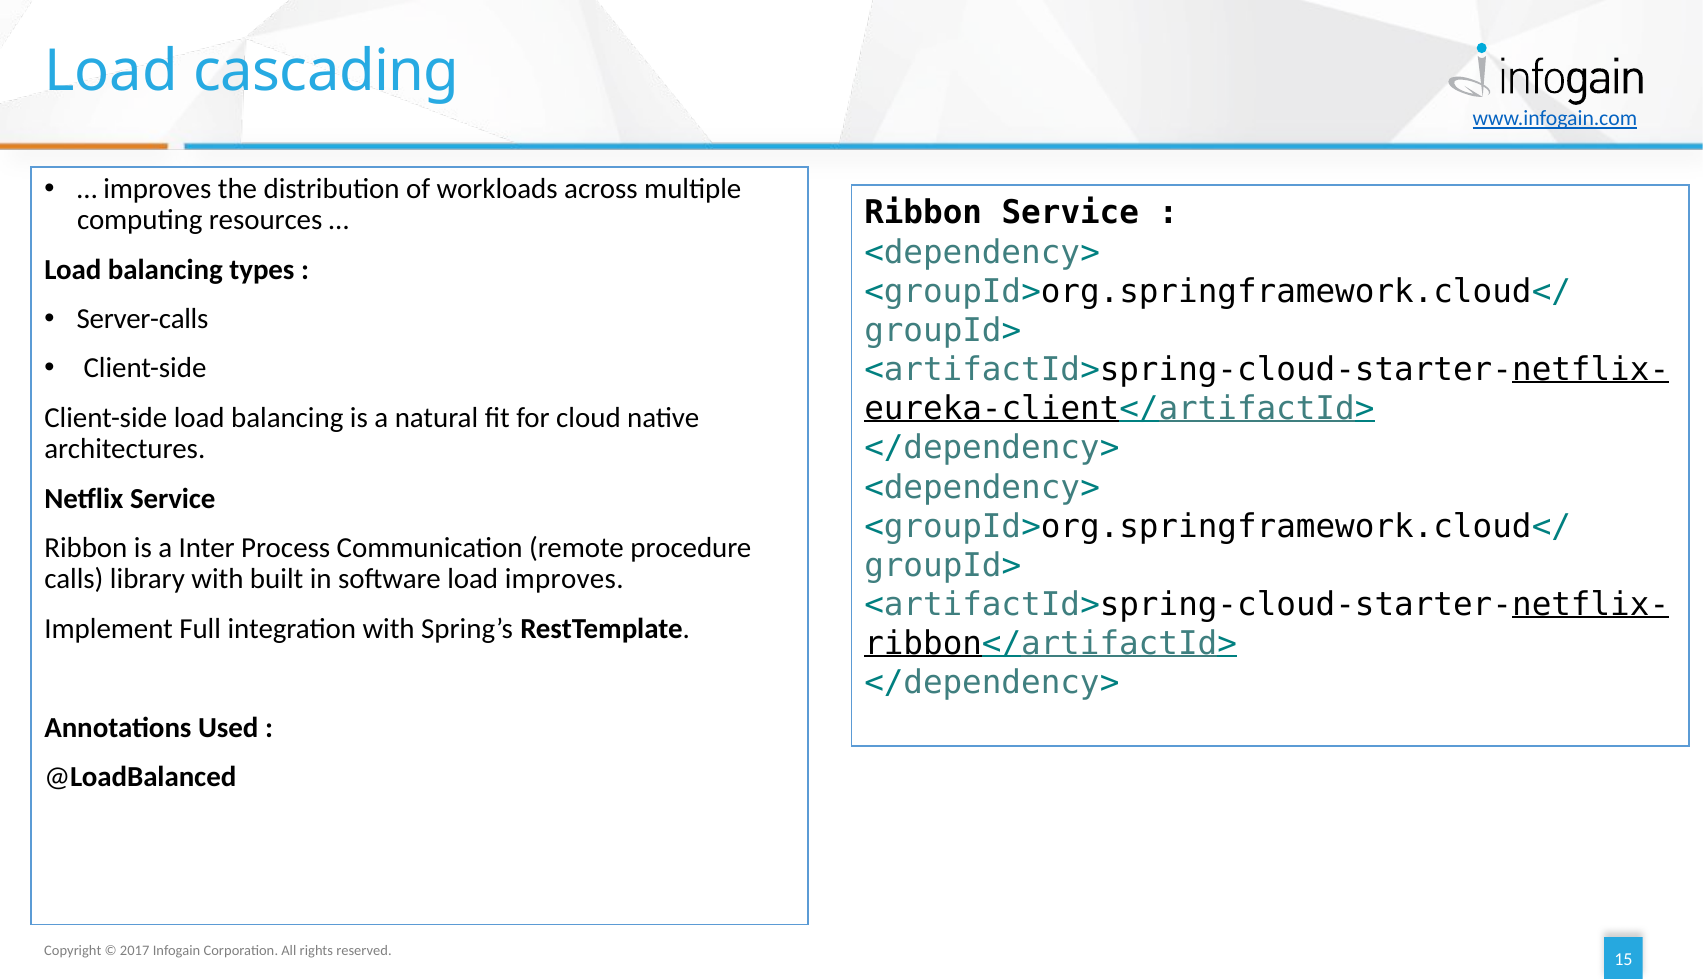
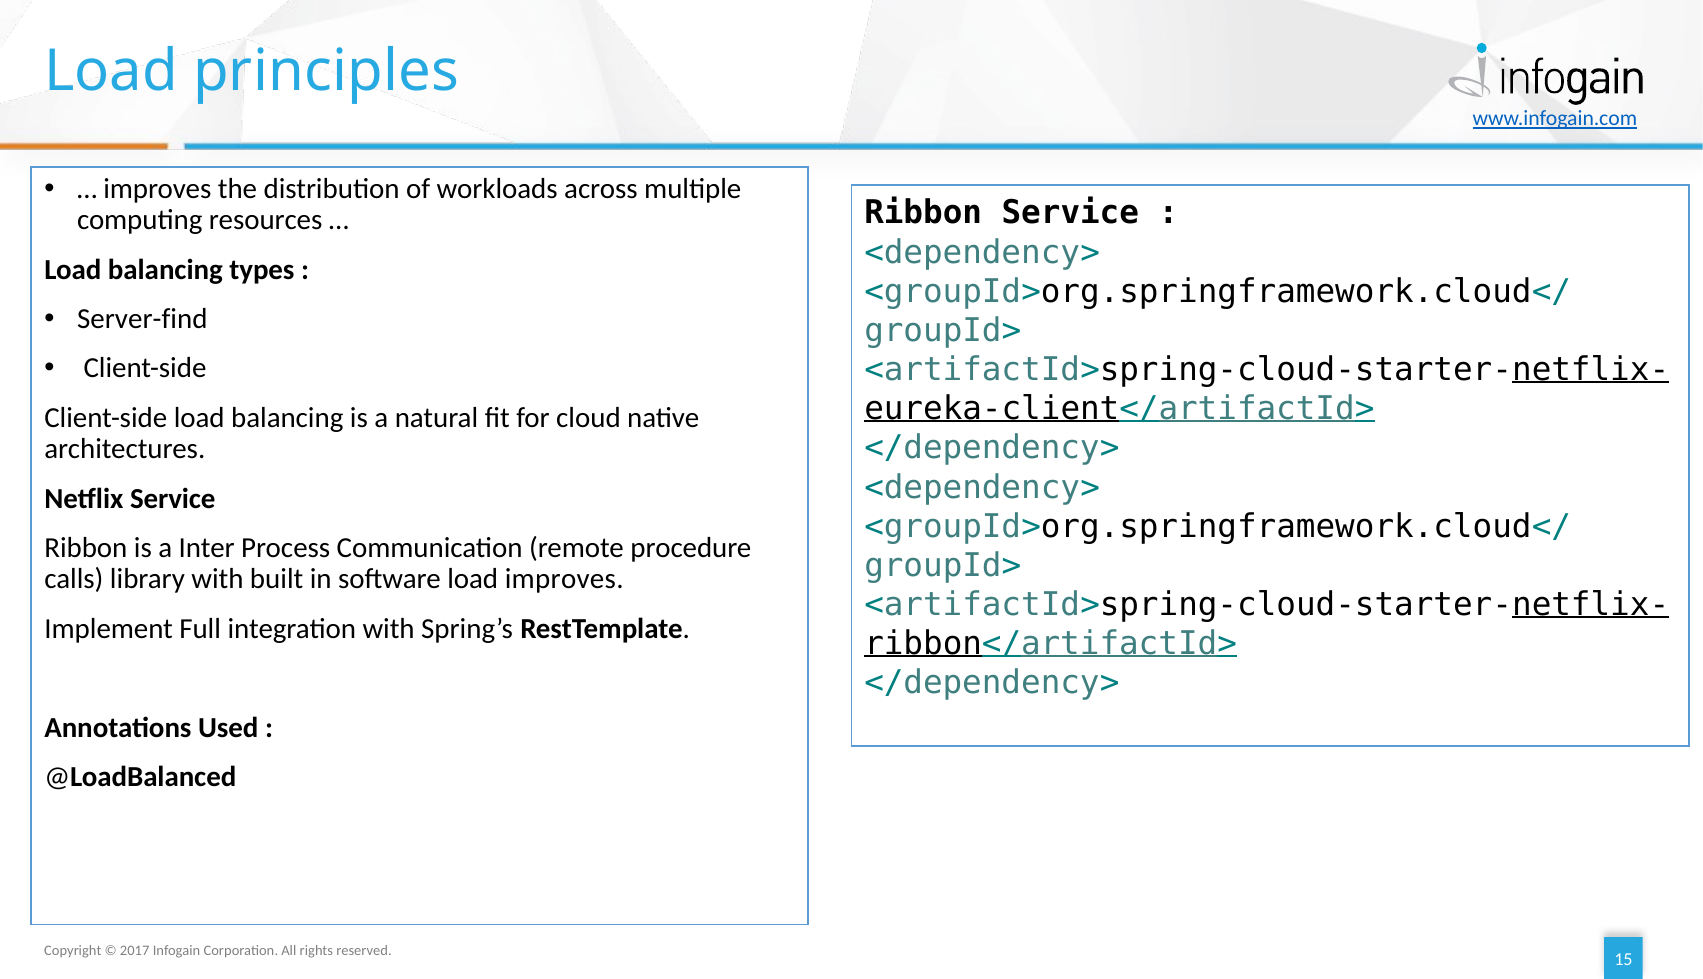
cascading: cascading -> principles
Server-calls: Server-calls -> Server-find
